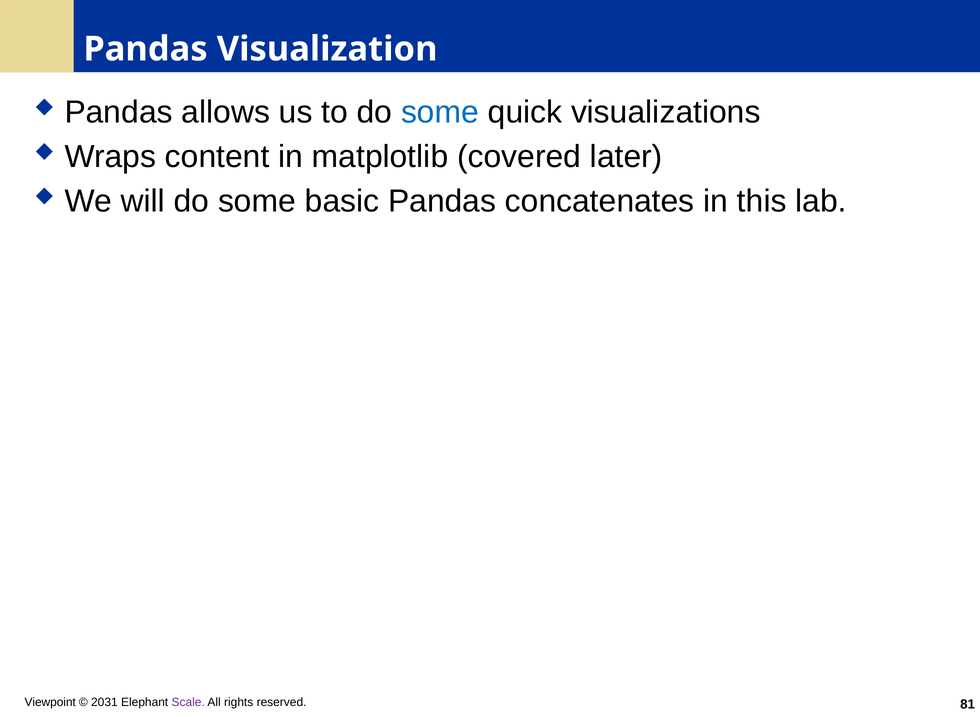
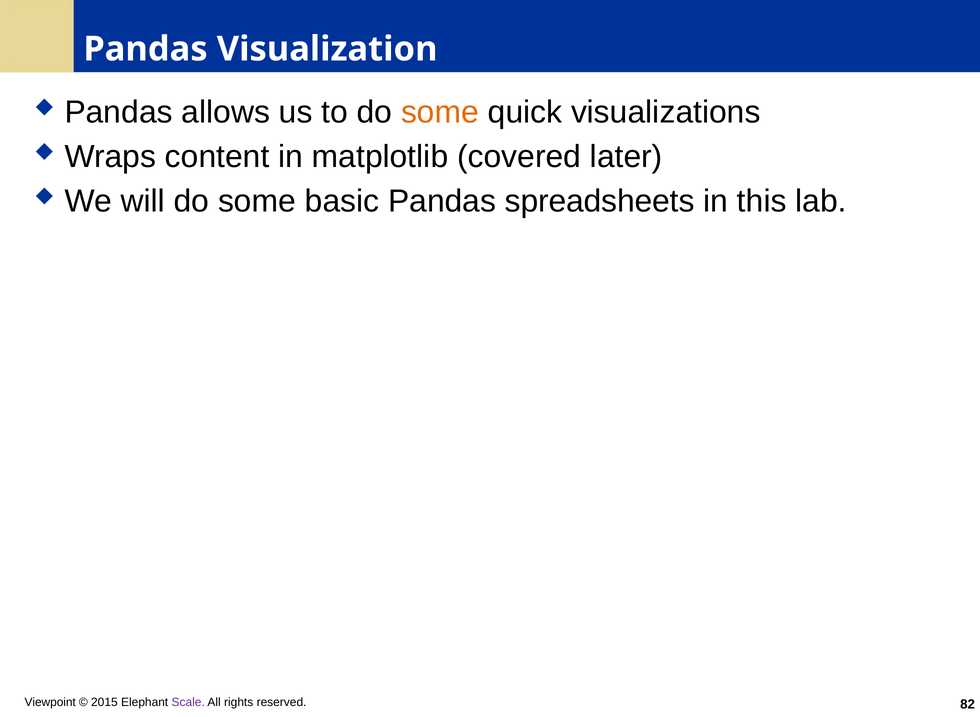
some at (440, 112) colour: blue -> orange
concatenates: concatenates -> spreadsheets
2031: 2031 -> 2015
81: 81 -> 82
